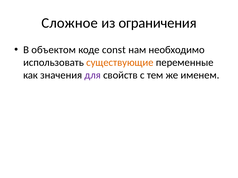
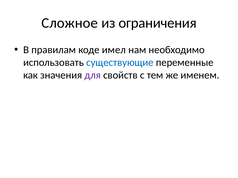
объектом: объектом -> правилам
const: const -> имел
существующие colour: orange -> blue
